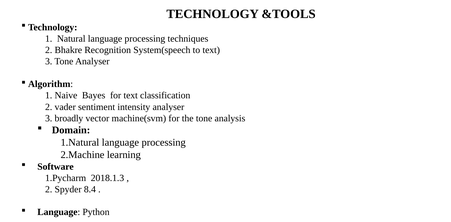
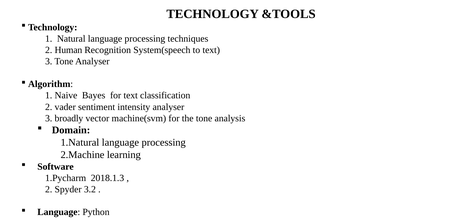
Bhakre: Bhakre -> Human
8.4: 8.4 -> 3.2
